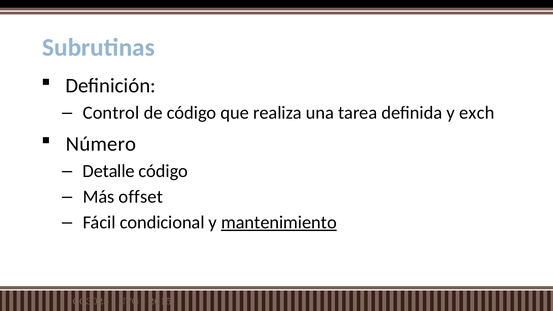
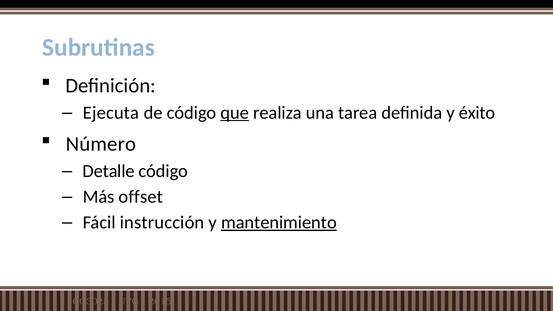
Control: Control -> Ejecuta
que underline: none -> present
exch: exch -> éxito
condicional: condicional -> instrucción
